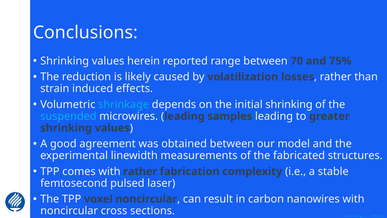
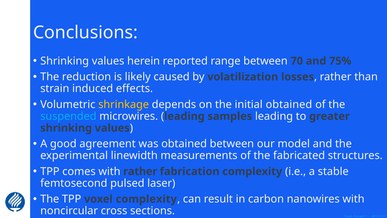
shrinkage colour: light blue -> yellow
initial shrinking: shrinking -> obtained
voxel noncircular: noncircular -> complexity
